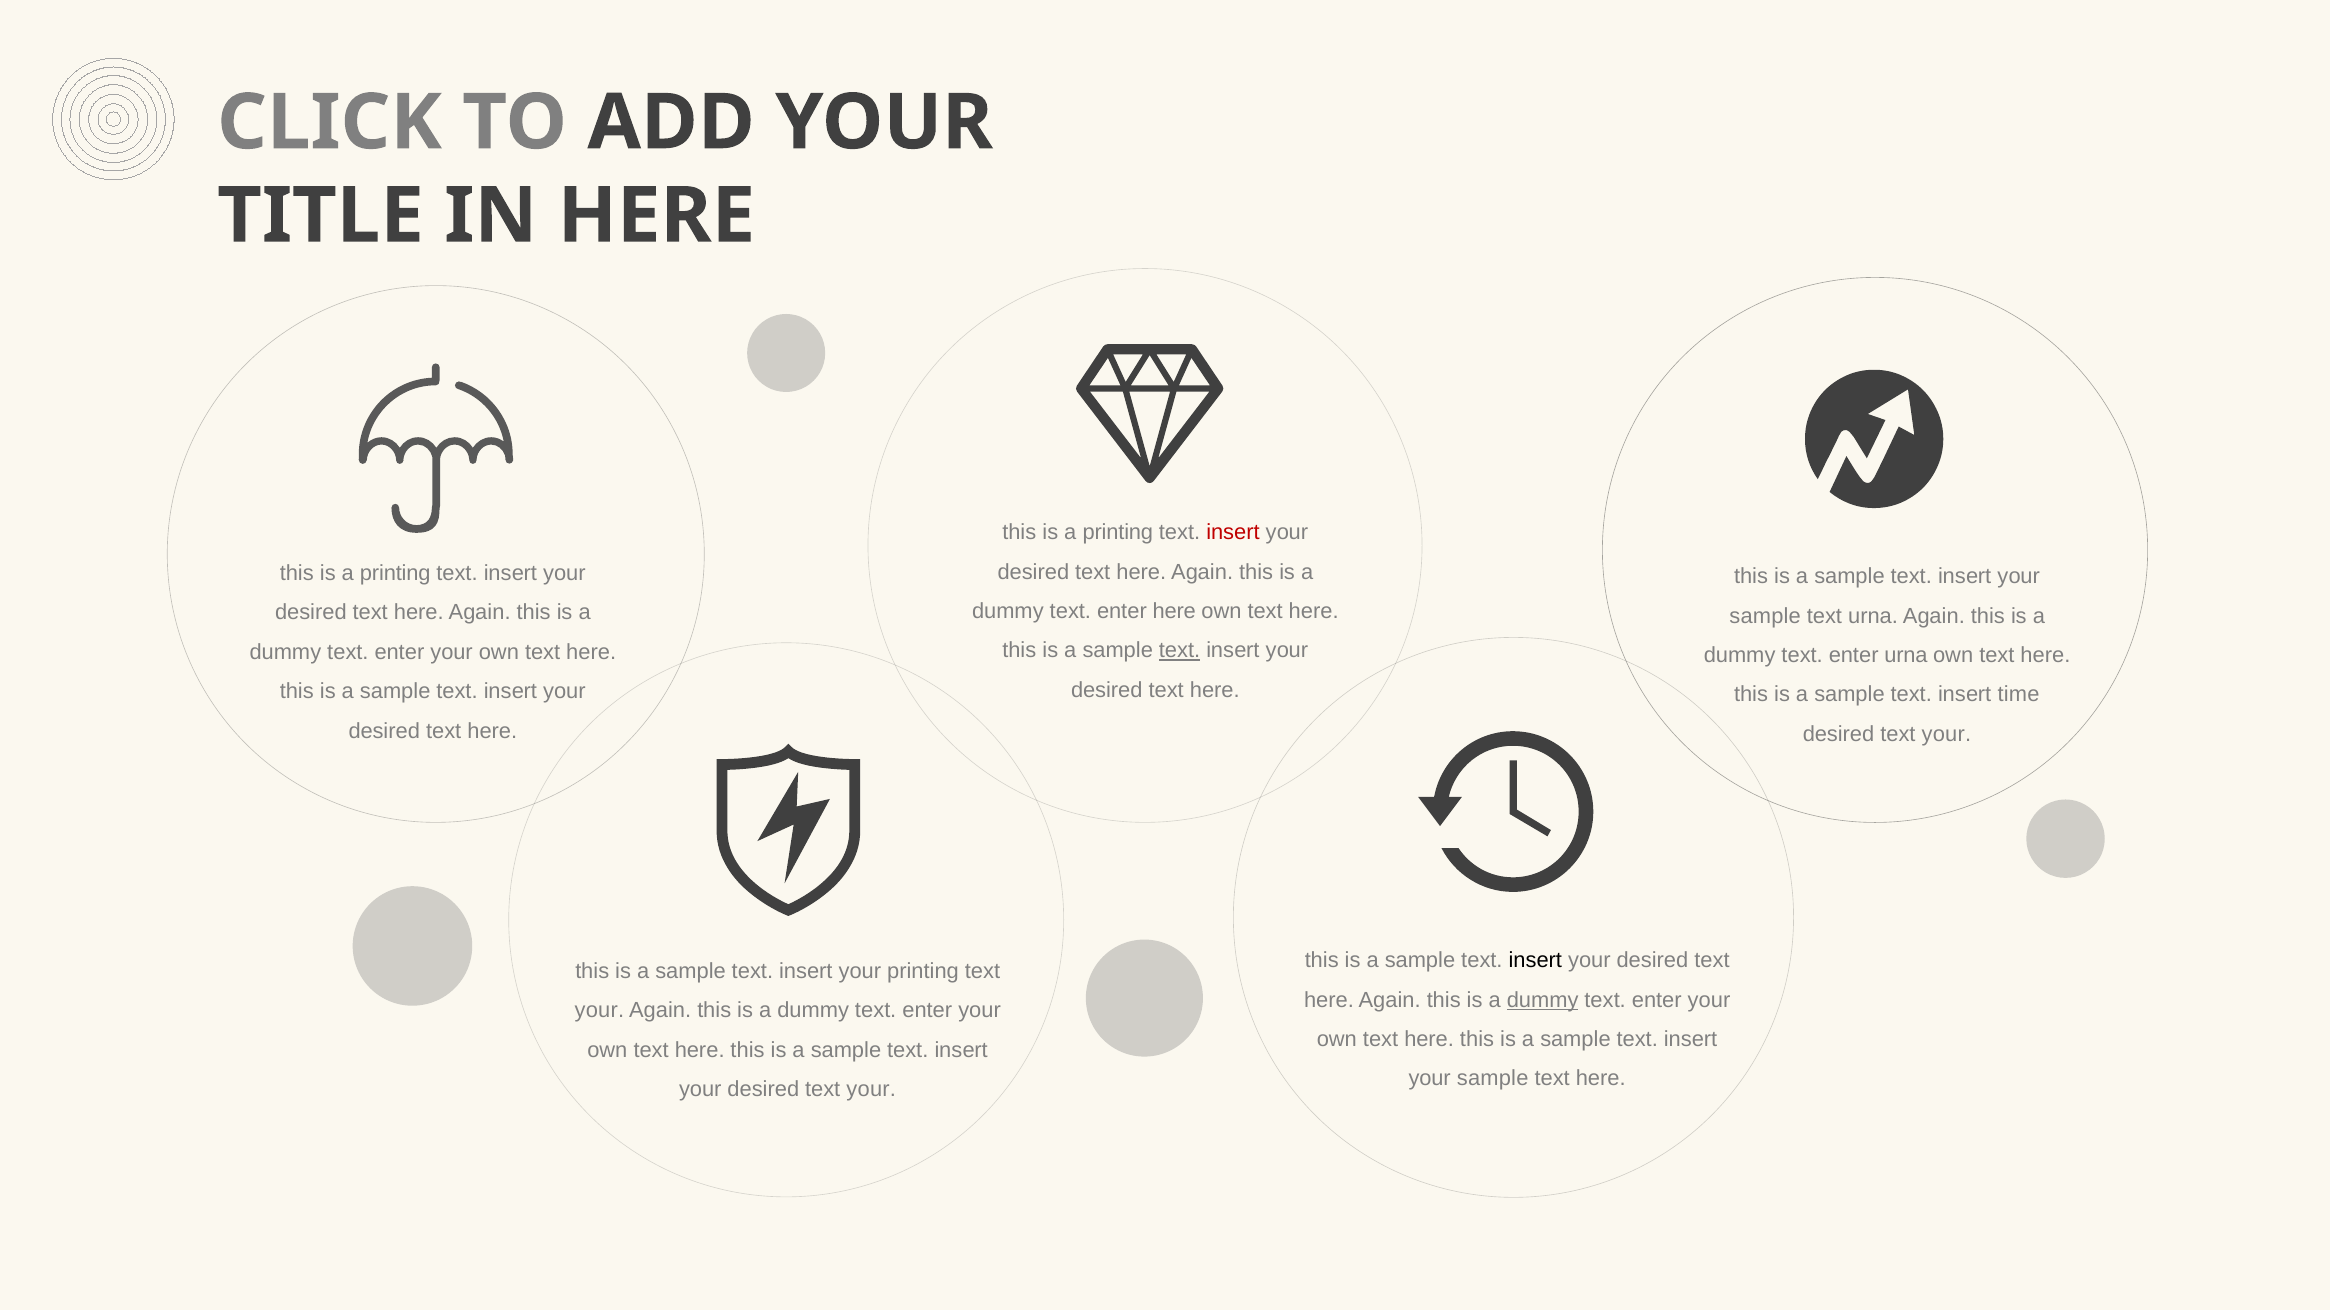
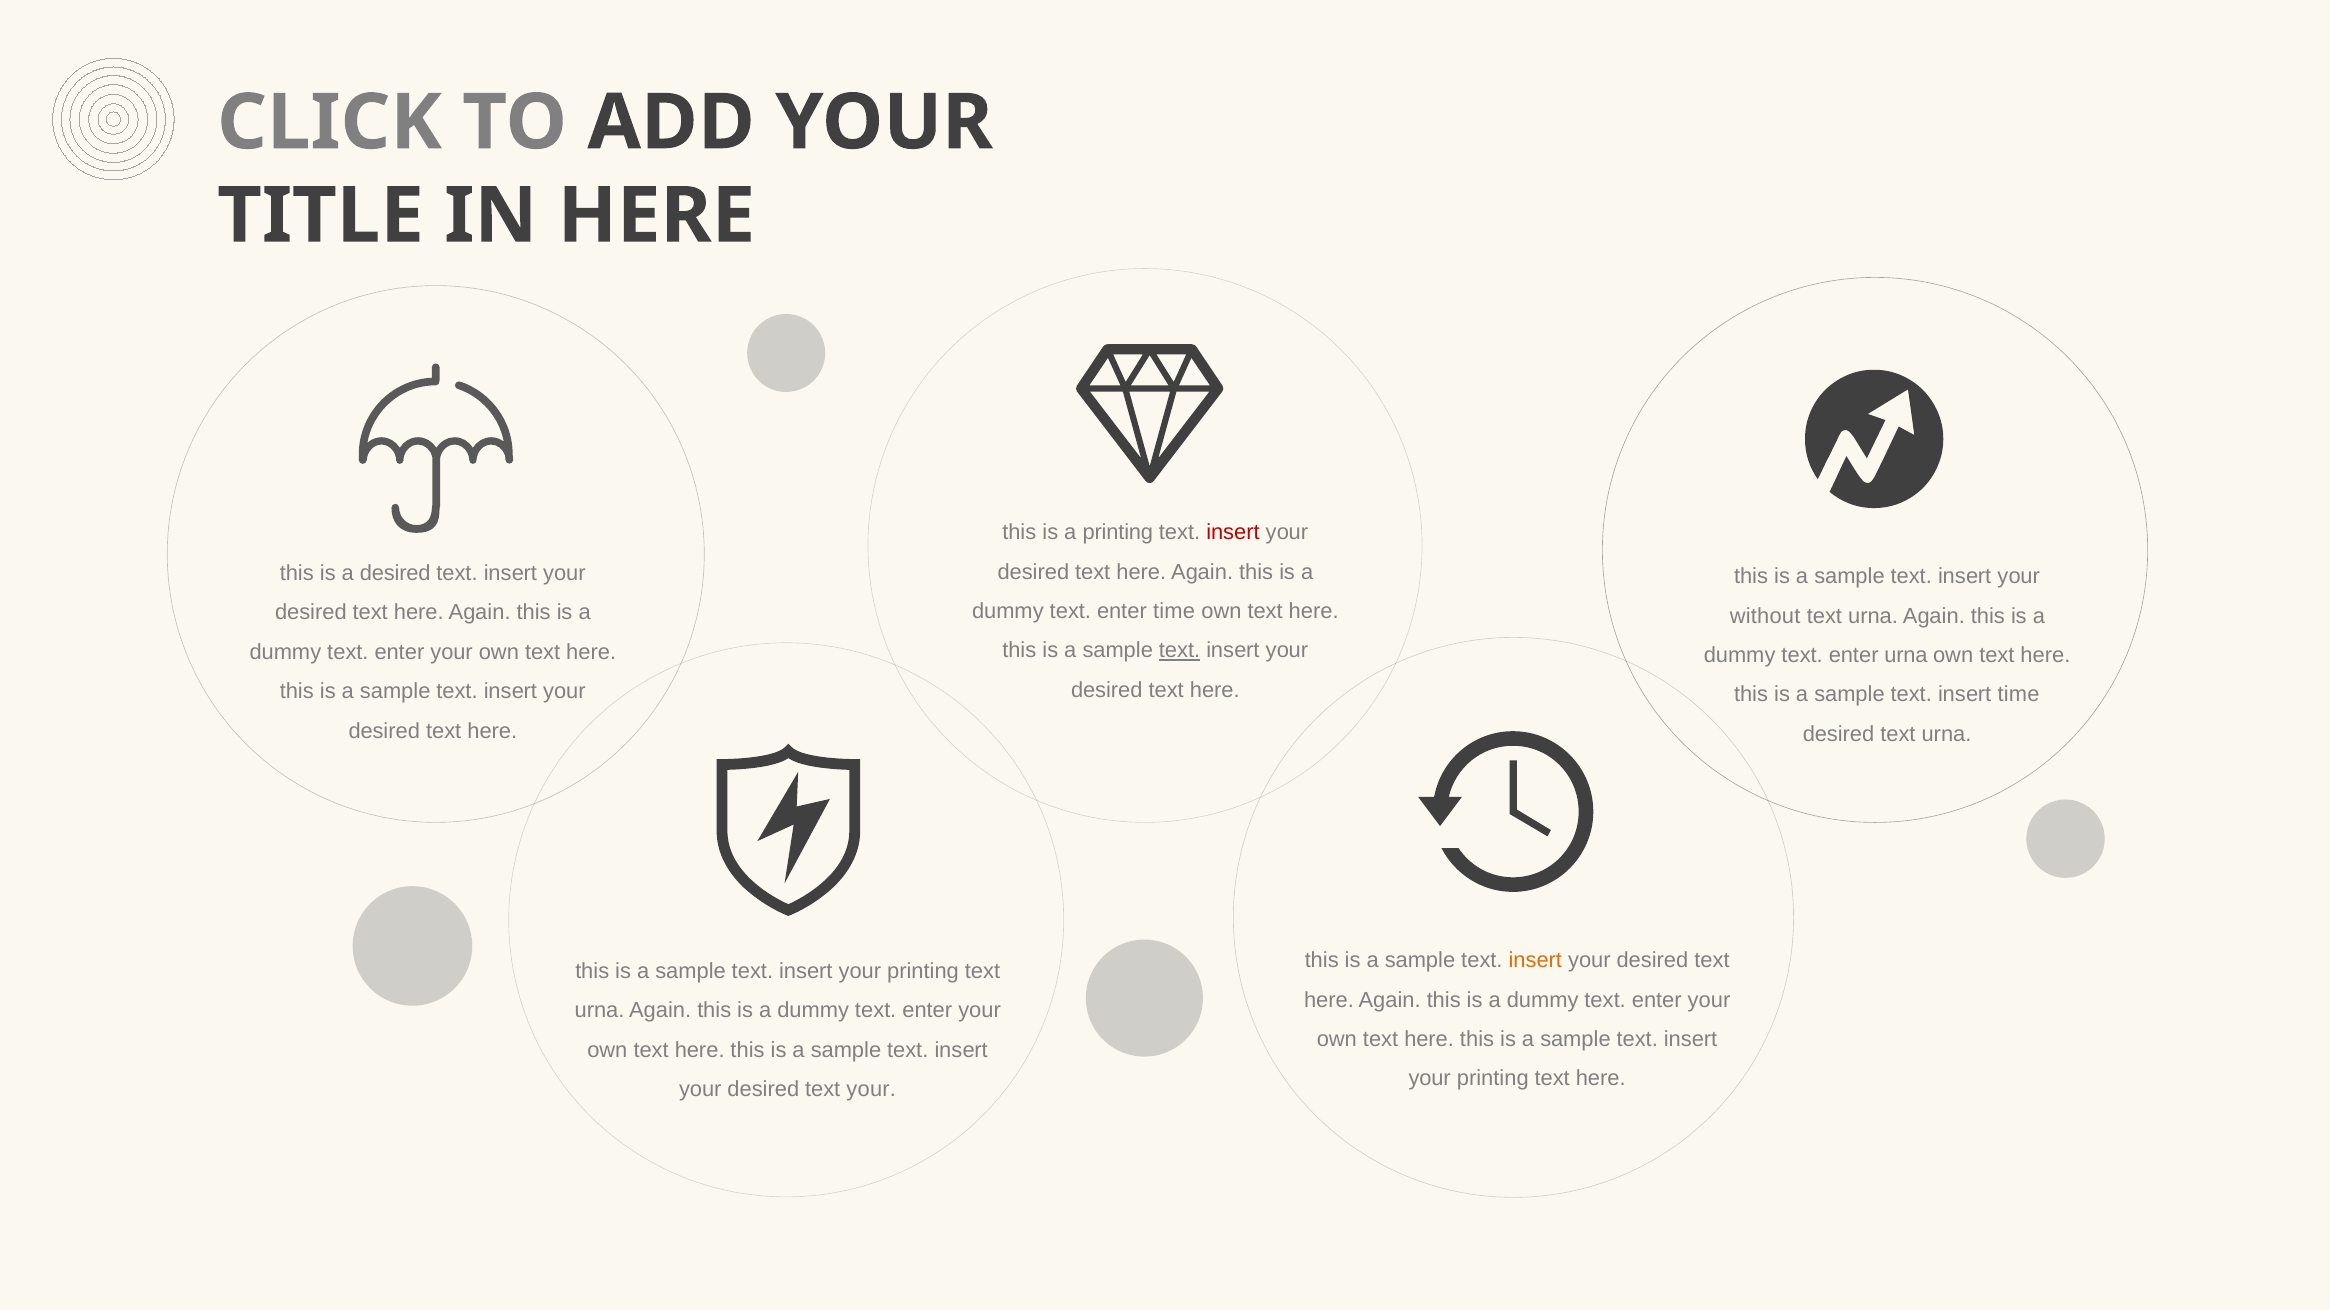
printing at (395, 574): printing -> desired
enter here: here -> time
sample at (1765, 616): sample -> without
your at (1946, 734): your -> urna
insert at (1535, 961) colour: black -> orange
dummy at (1543, 1000) underline: present -> none
your at (599, 1011): your -> urna
sample at (1493, 1079): sample -> printing
